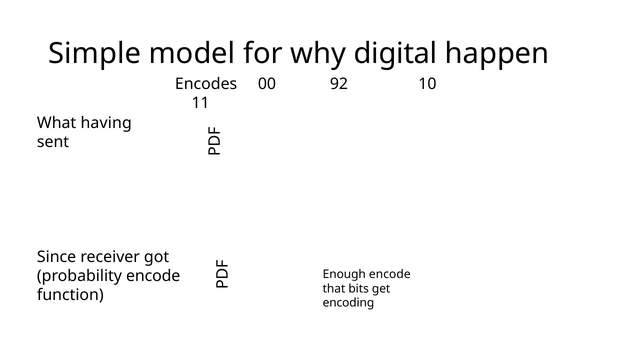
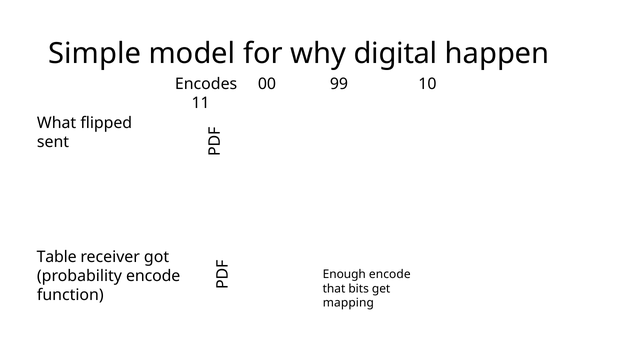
92: 92 -> 99
having: having -> flipped
Since: Since -> Table
encoding: encoding -> mapping
